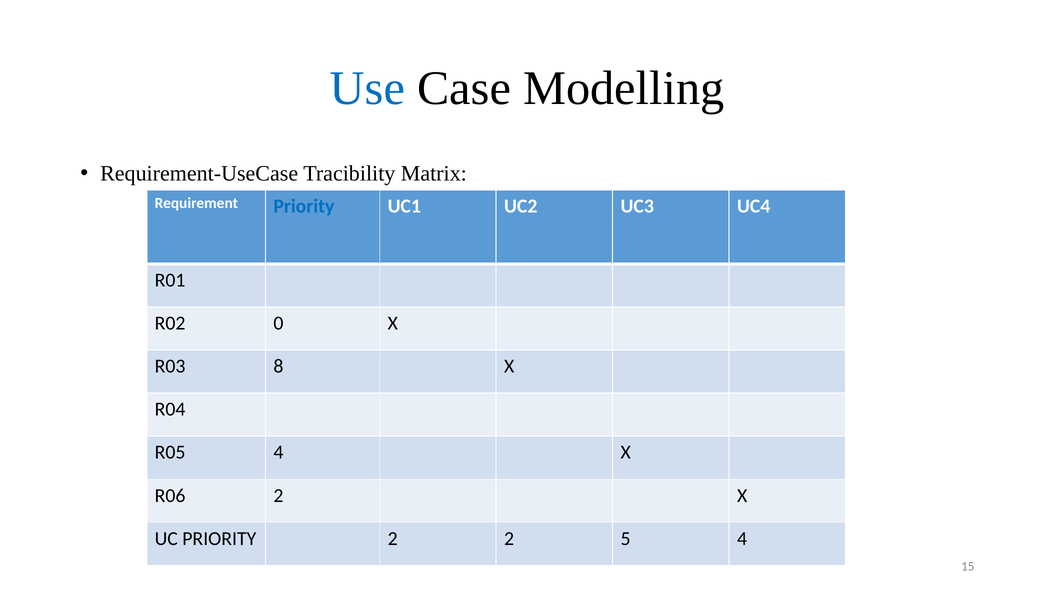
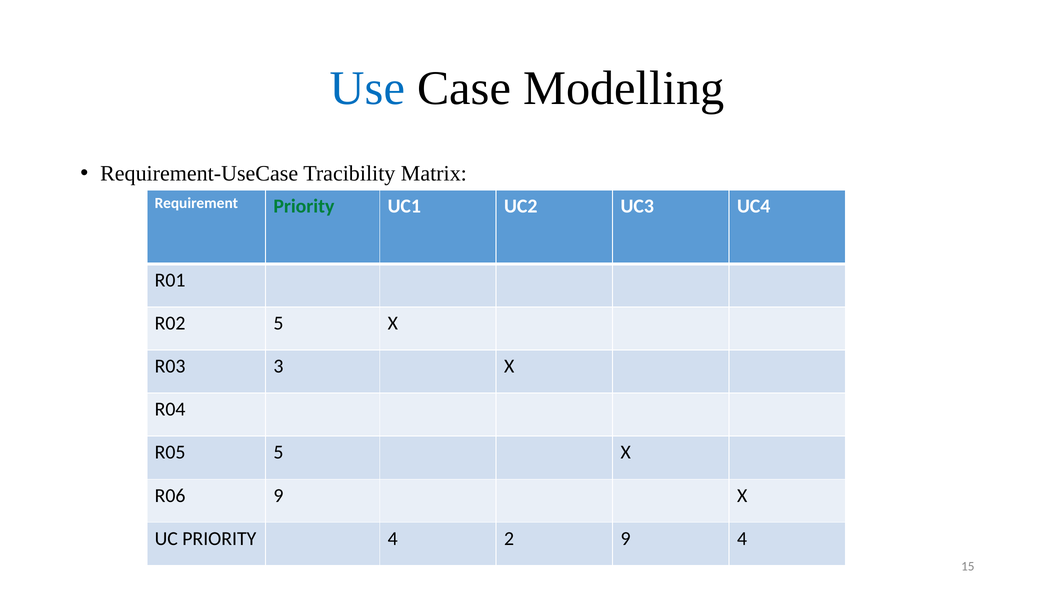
Priority at (304, 206) colour: blue -> green
R02 0: 0 -> 5
8: 8 -> 3
R05 4: 4 -> 5
R06 2: 2 -> 9
PRIORITY 2: 2 -> 4
2 5: 5 -> 9
